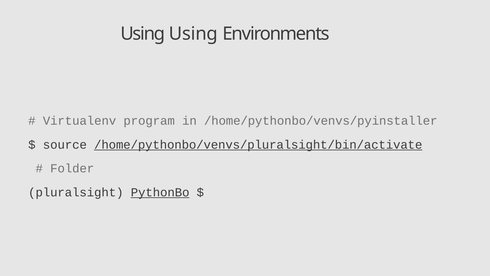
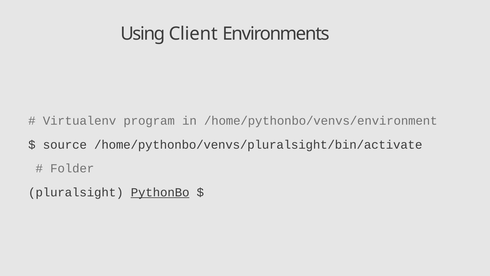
Using Using: Using -> Client
/home/pythonbo/venvs/pyinstaller: /home/pythonbo/venvs/pyinstaller -> /home/pythonbo/venvs/environment
/home/pythonbo/venvs/pluralsight/bin/activate underline: present -> none
